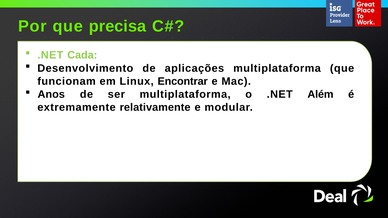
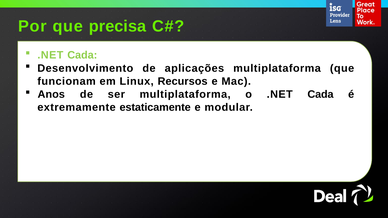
Encontrar: Encontrar -> Recursos
o .NET Além: Além -> Cada
relativamente: relativamente -> estaticamente
